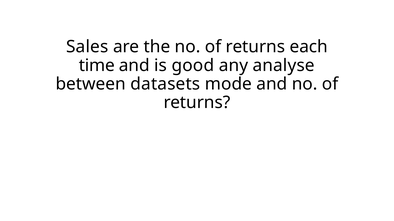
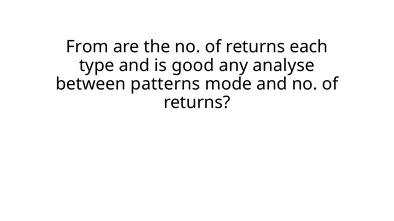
Sales: Sales -> From
time: time -> type
datasets: datasets -> patterns
